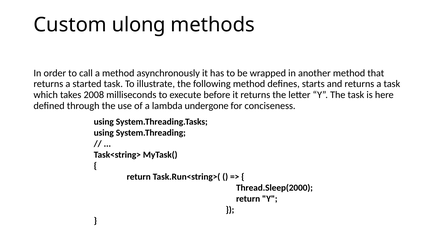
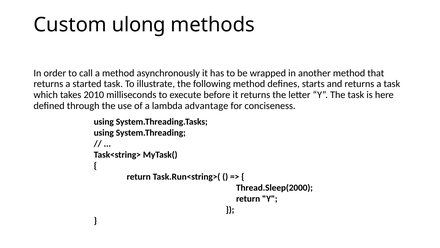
2008: 2008 -> 2010
undergone: undergone -> advantage
